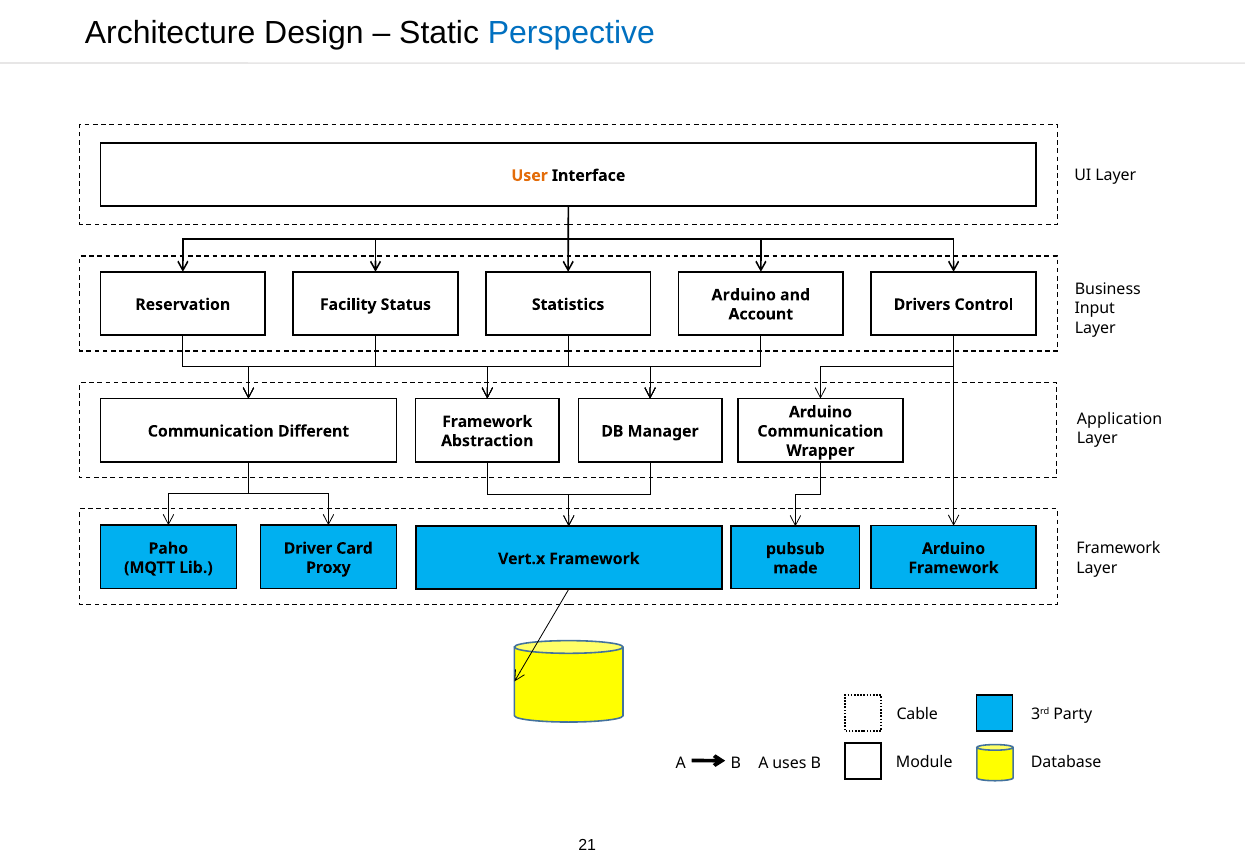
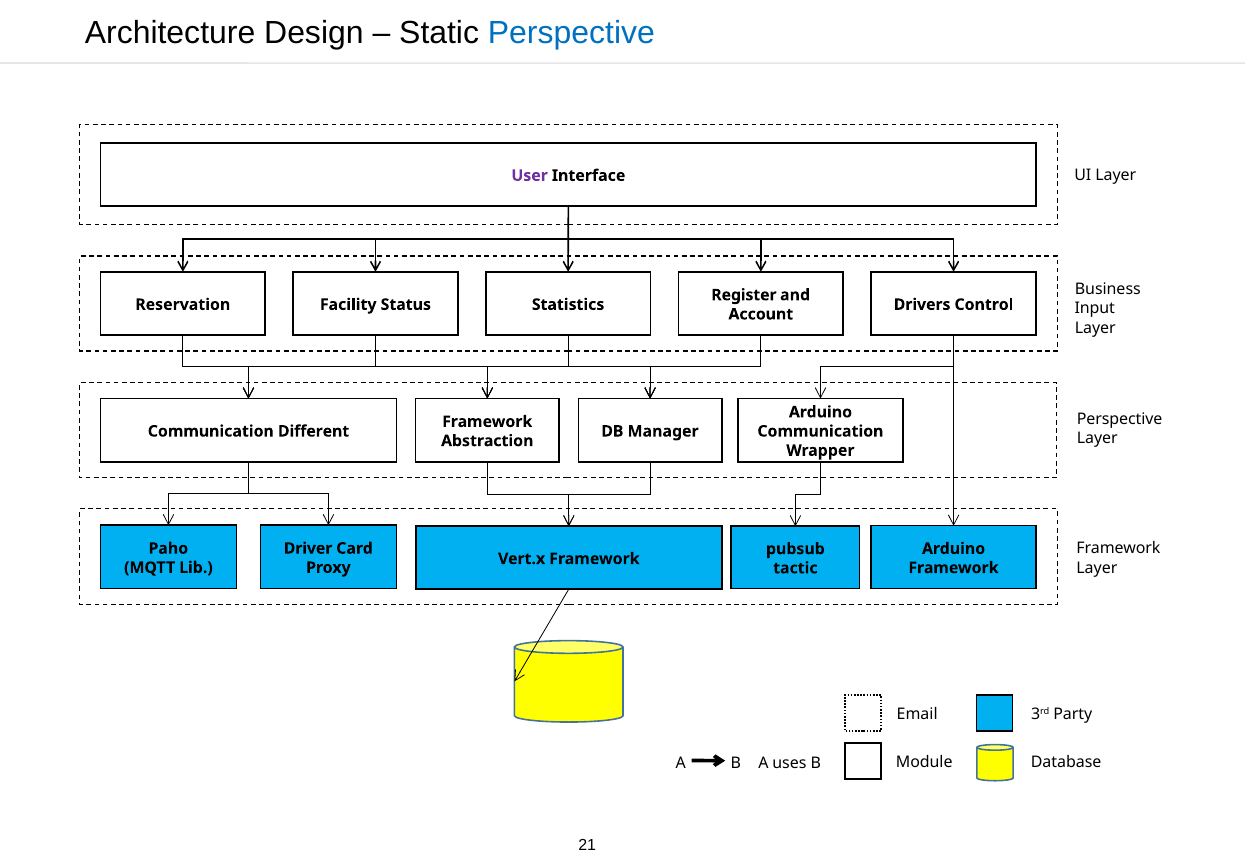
User colour: orange -> purple
Arduino at (744, 295): Arduino -> Register
Application at (1120, 419): Application -> Perspective
made: made -> tactic
Cable: Cable -> Email
